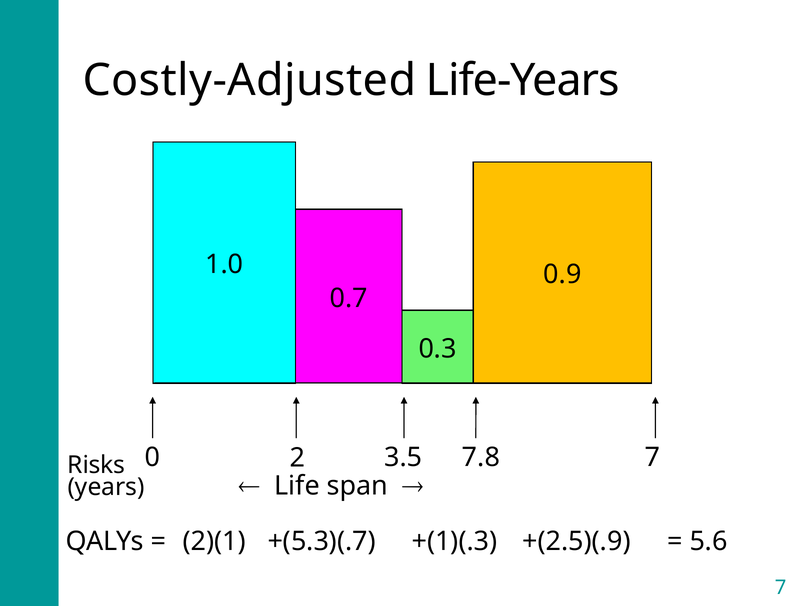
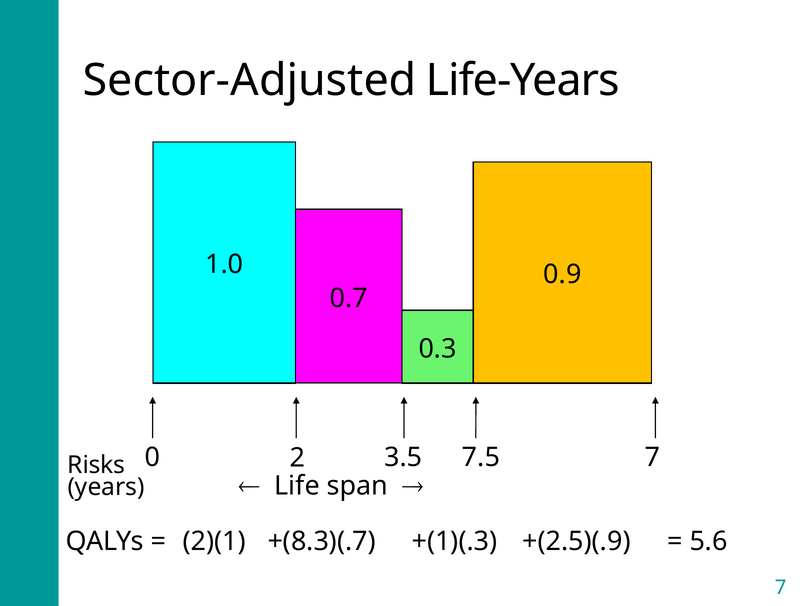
Costly-Adjusted: Costly-Adjusted -> Sector-Adjusted
7.8: 7.8 -> 7.5
+(5.3)(.7: +(5.3)(.7 -> +(8.3)(.7
